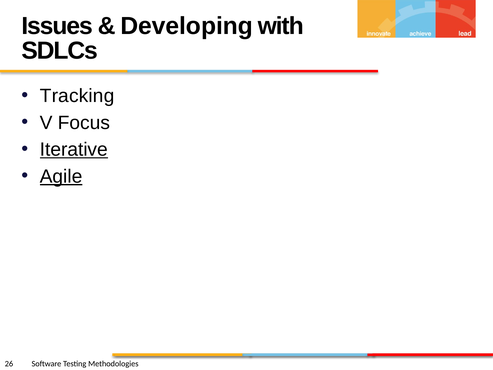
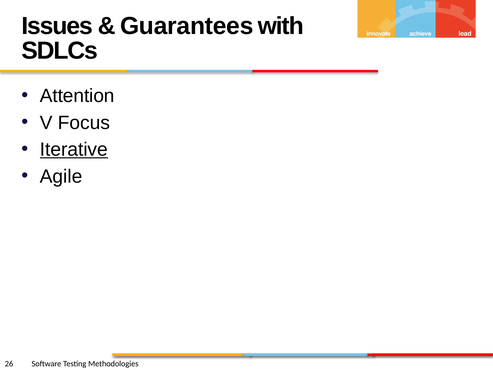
Developing: Developing -> Guarantees
Tracking: Tracking -> Attention
Agile underline: present -> none
